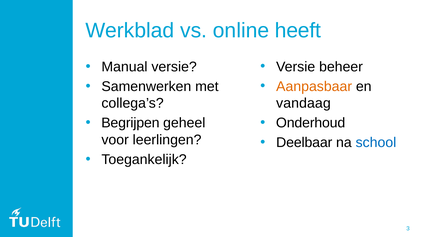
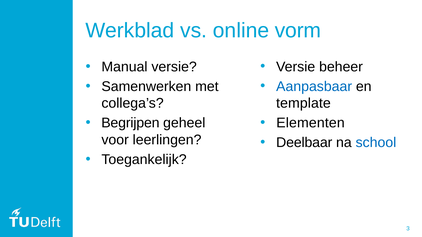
heeft: heeft -> vorm
Aanpasbaar colour: orange -> blue
vandaag: vandaag -> template
Onderhoud: Onderhoud -> Elementen
